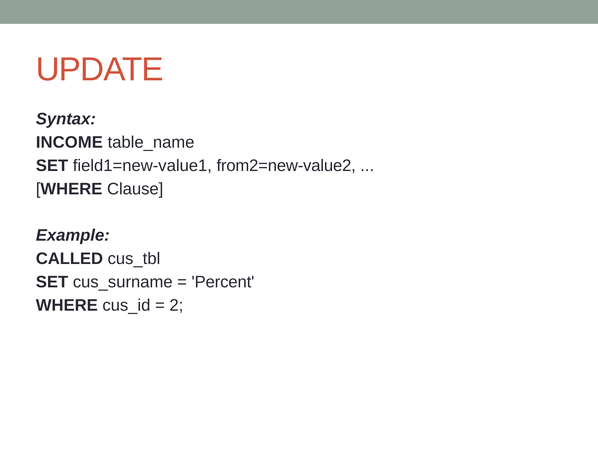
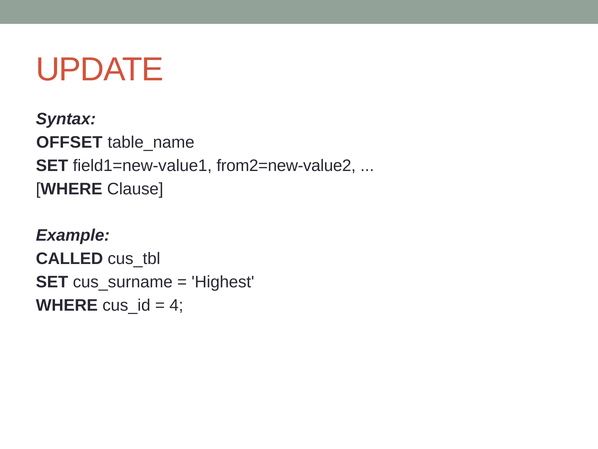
INCOME: INCOME -> OFFSET
Percent: Percent -> Highest
2: 2 -> 4
